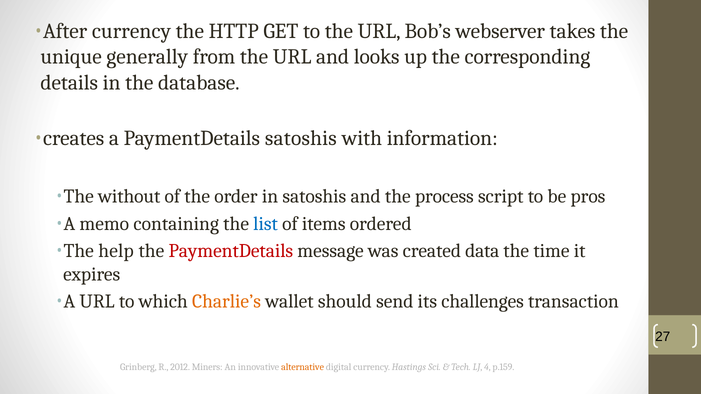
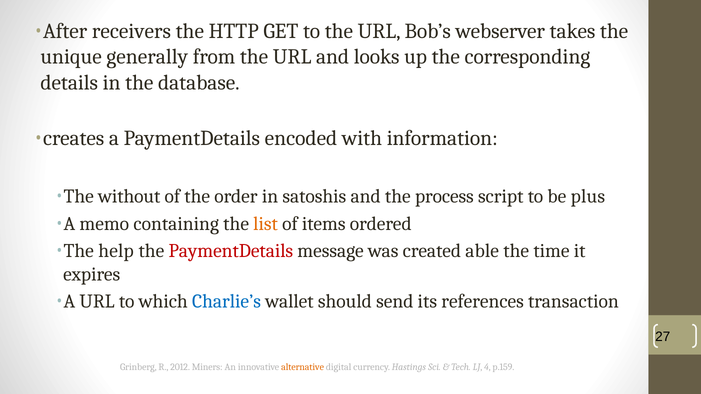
After currency: currency -> receivers
PaymentDetails satoshis: satoshis -> encoded
pros: pros -> plus
list colour: blue -> orange
data: data -> able
Charlie’s colour: orange -> blue
challenges: challenges -> references
